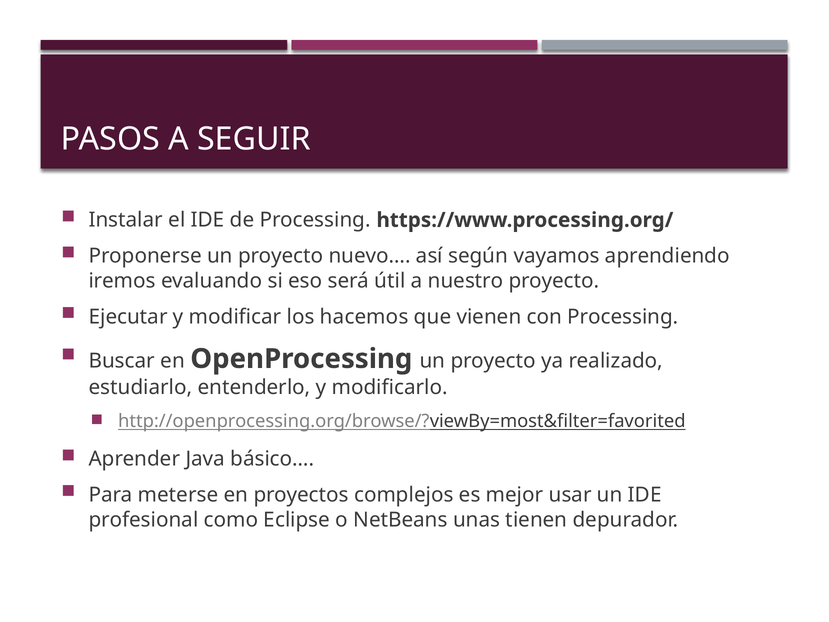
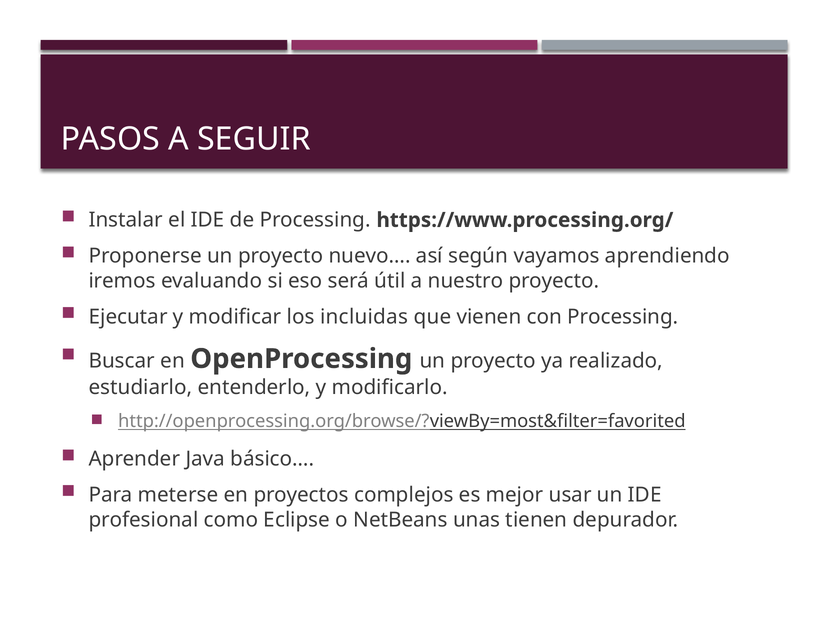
hacemos: hacemos -> incluidas
